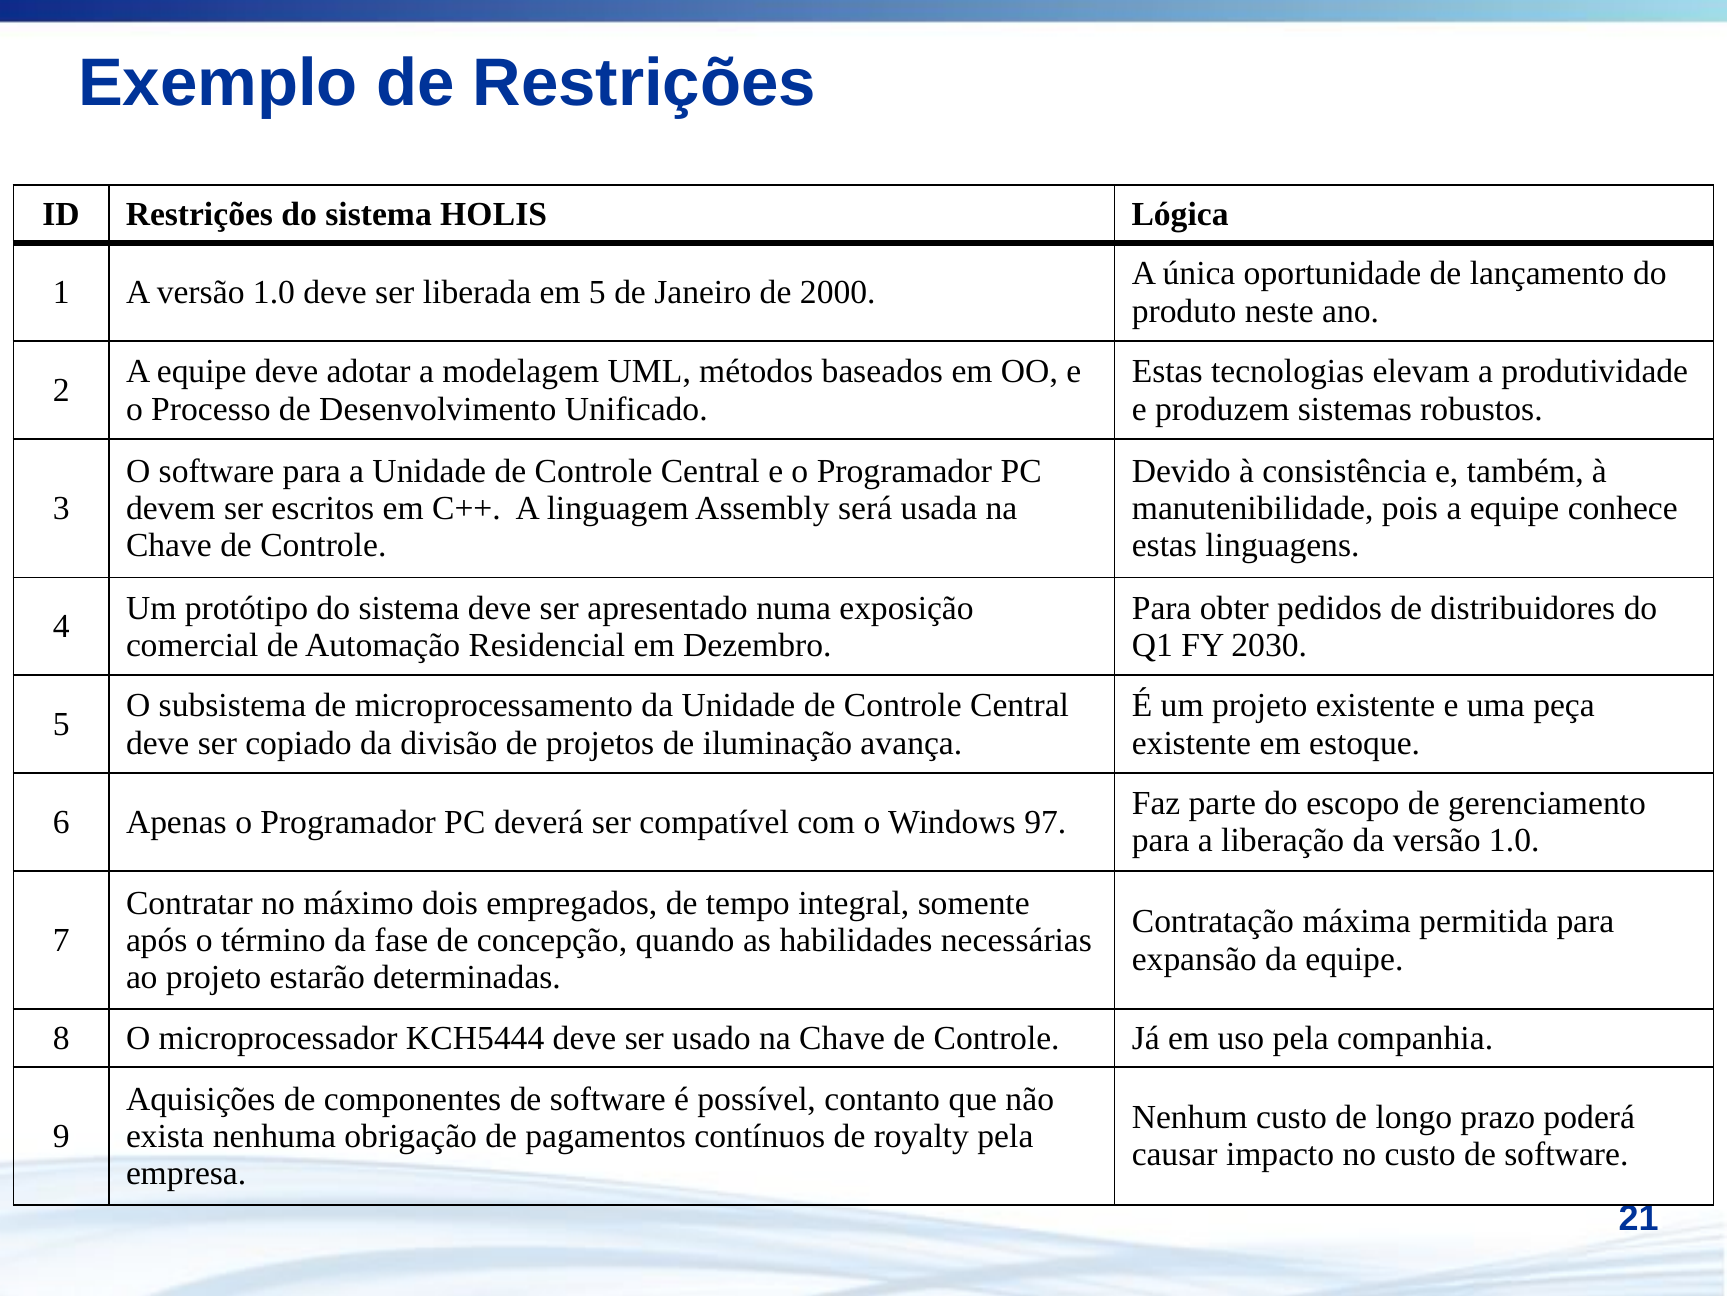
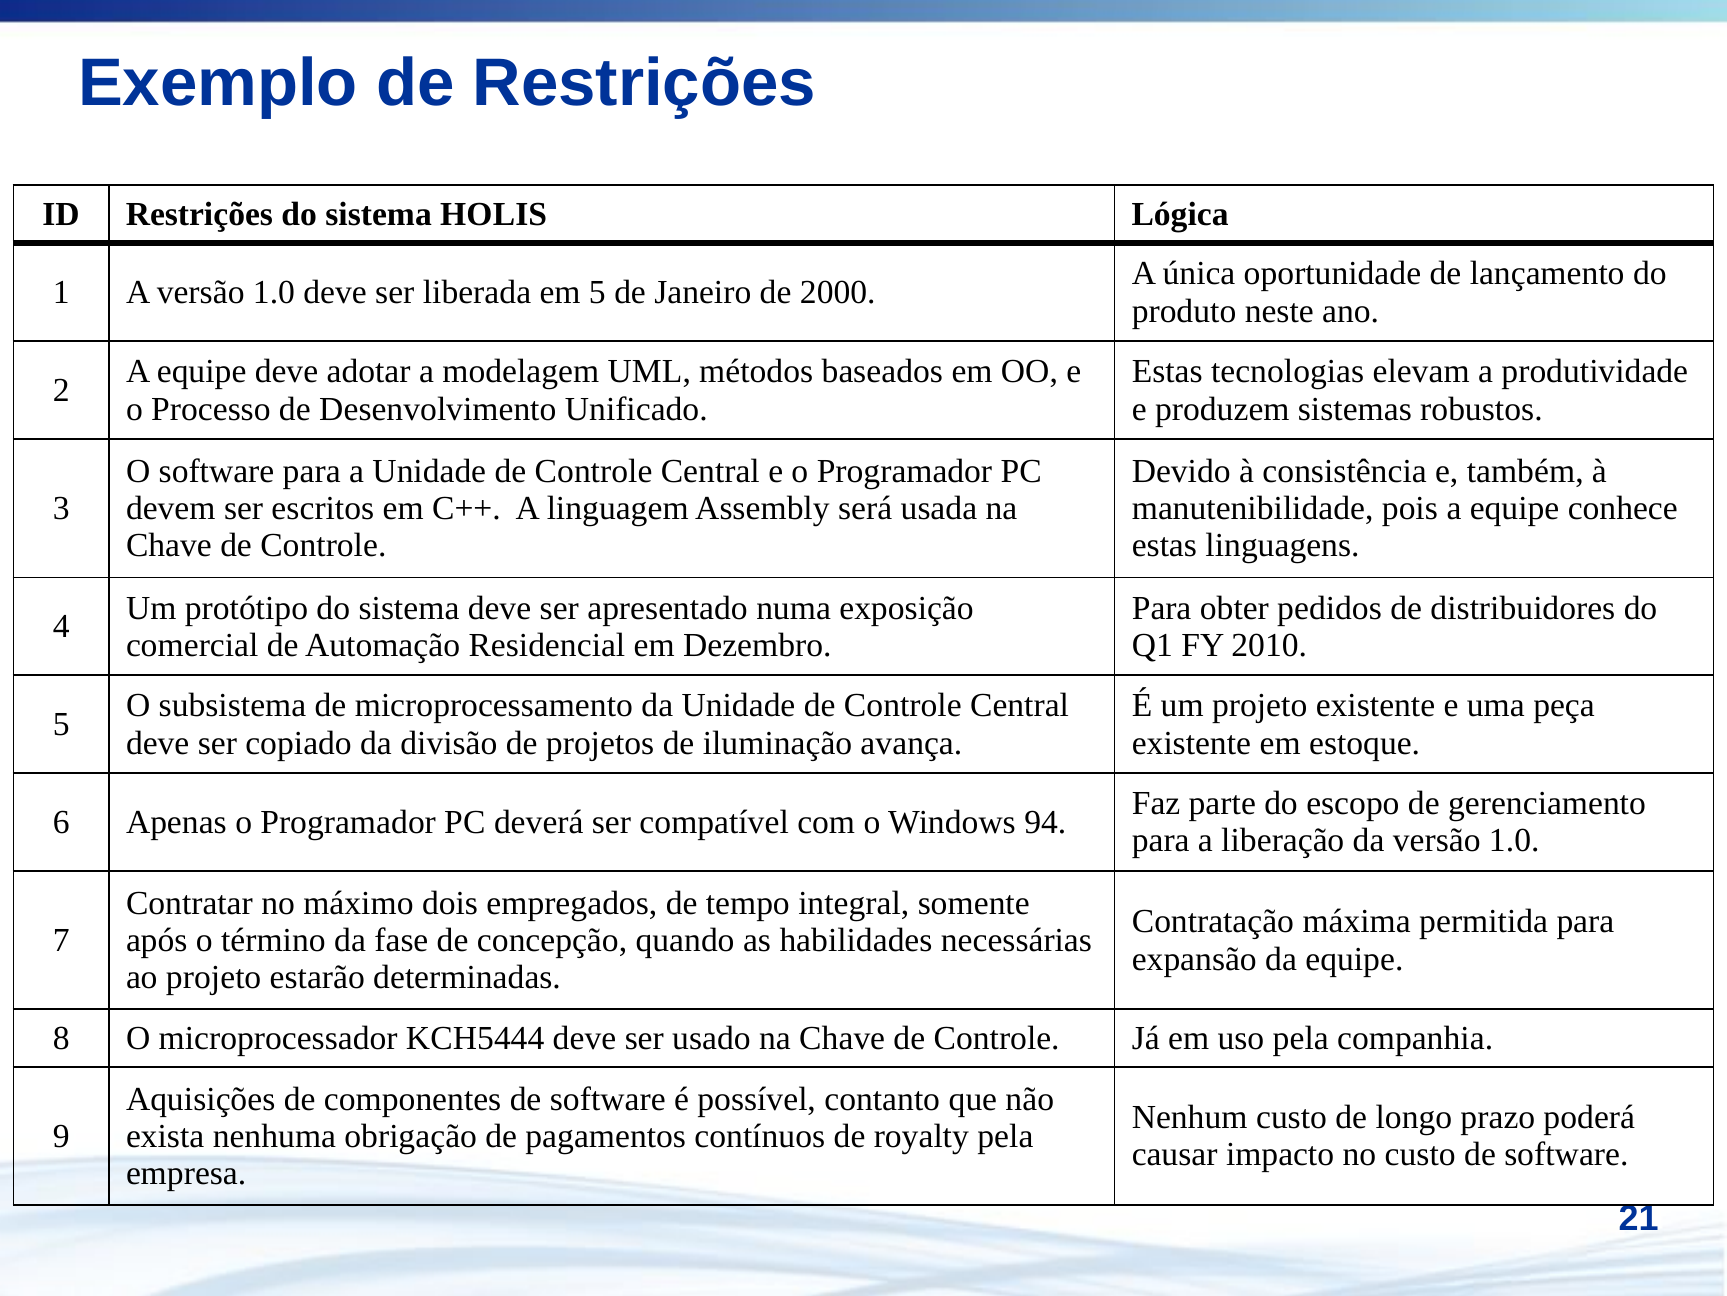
2030: 2030 -> 2010
97: 97 -> 94
